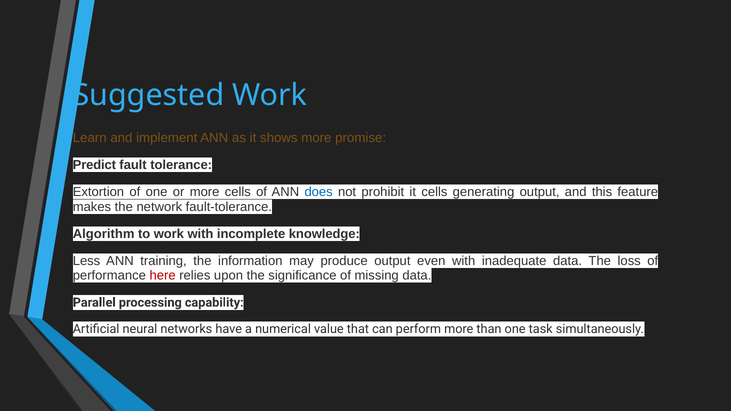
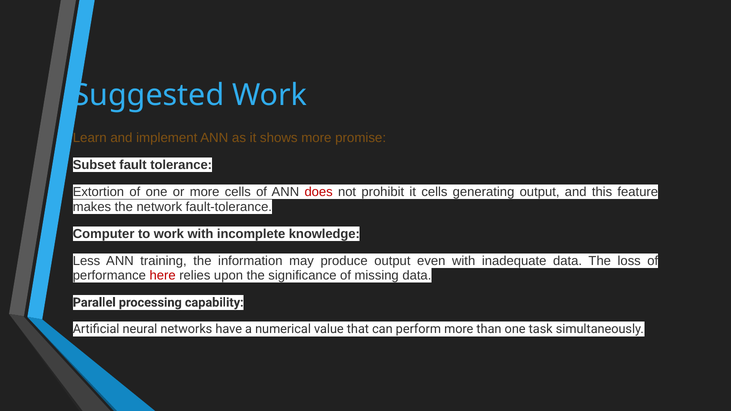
Predict: Predict -> Subset
does colour: blue -> red
Algorithm: Algorithm -> Computer
